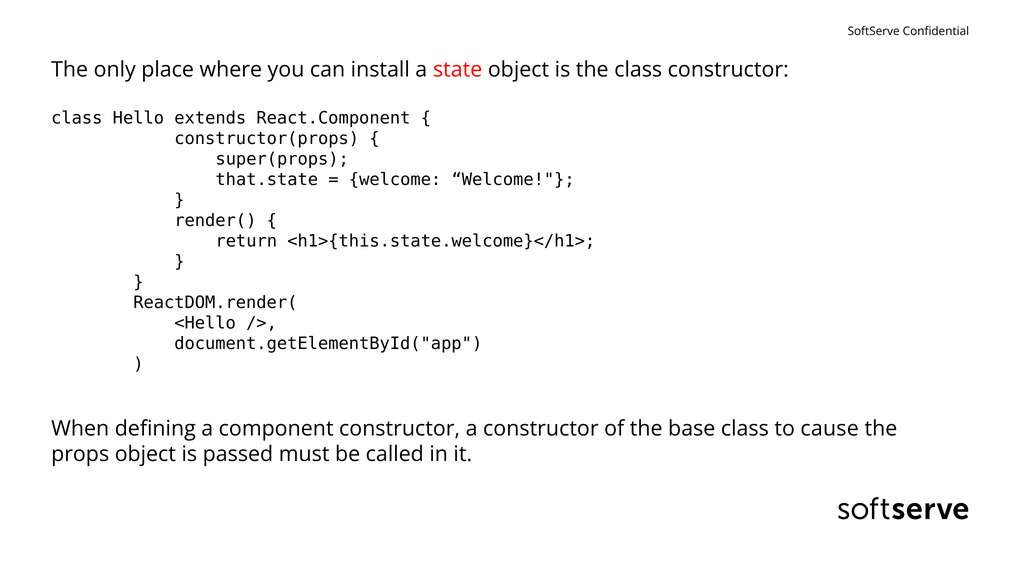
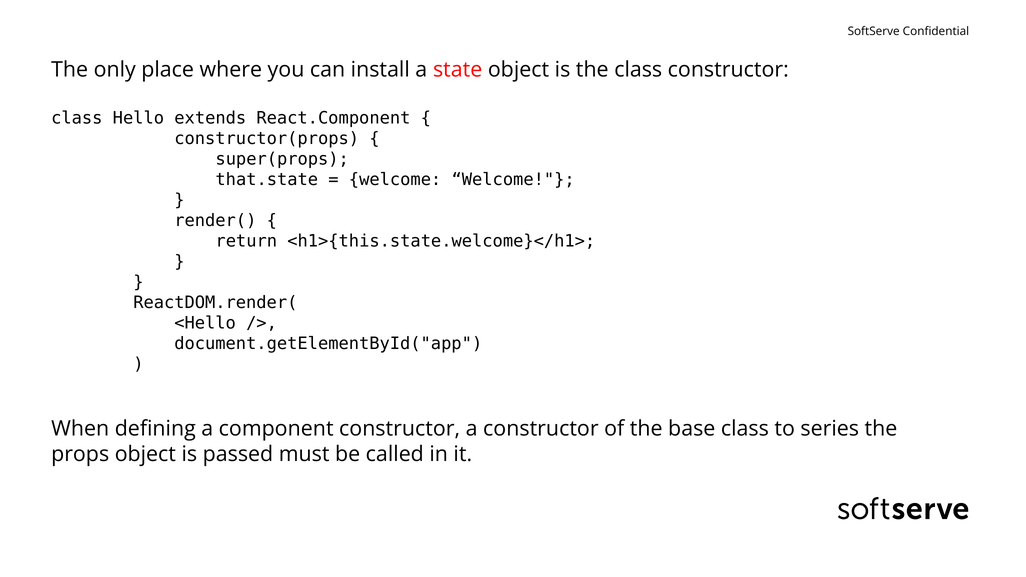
cause: cause -> series
